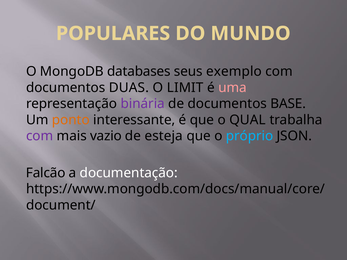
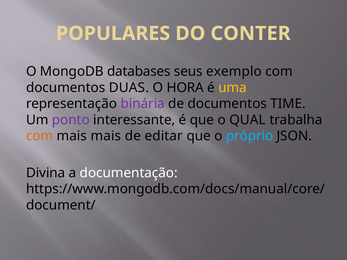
MUNDO: MUNDO -> CONTER
LIMIT: LIMIT -> HORA
uma colour: pink -> yellow
BASE: BASE -> TIME
ponto colour: orange -> purple
com at (40, 136) colour: purple -> orange
mais vazio: vazio -> mais
esteja: esteja -> editar
Falcão: Falcão -> Divina
